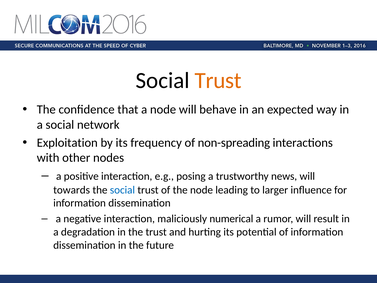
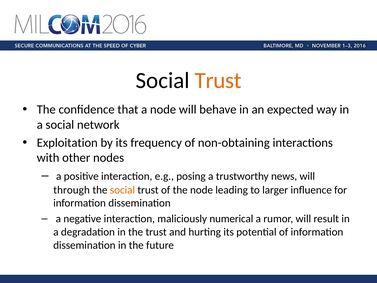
non-spreading: non-spreading -> non-obtaining
towards: towards -> through
social at (122, 190) colour: blue -> orange
